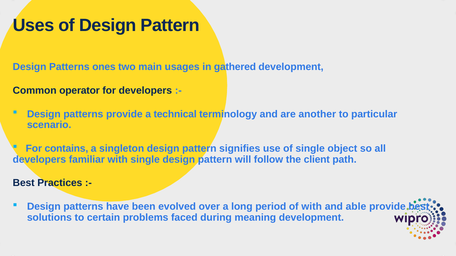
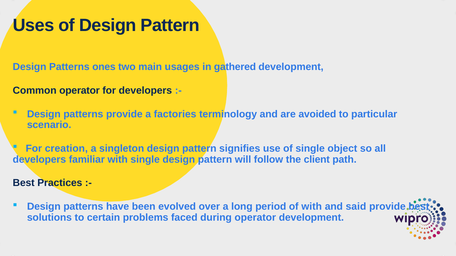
technical: technical -> factories
another: another -> avoided
contains: contains -> creation
able: able -> said
during meaning: meaning -> operator
